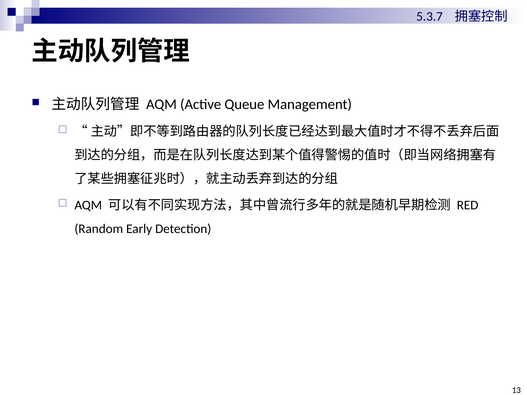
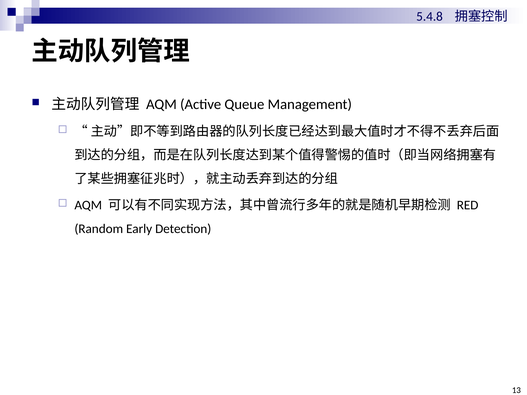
5.3.7: 5.3.7 -> 5.4.8
